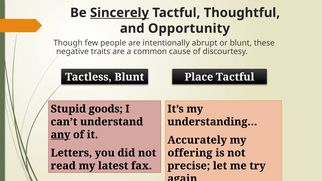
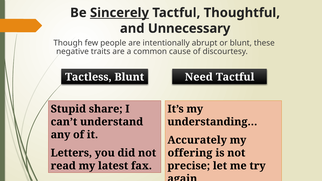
Opportunity: Opportunity -> Unnecessary
Place: Place -> Need
goods: goods -> share
any underline: present -> none
